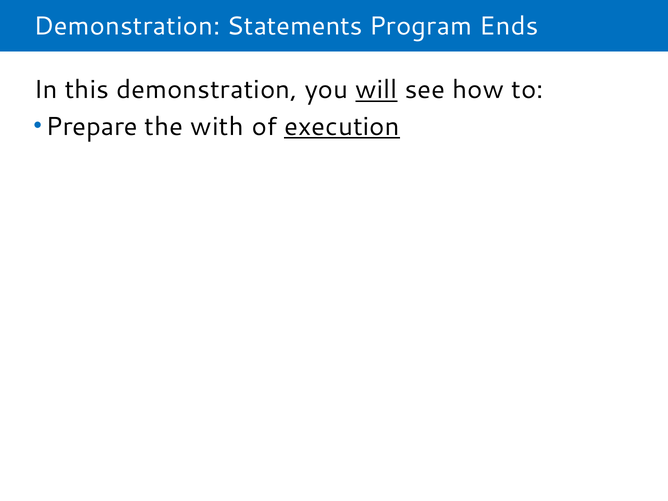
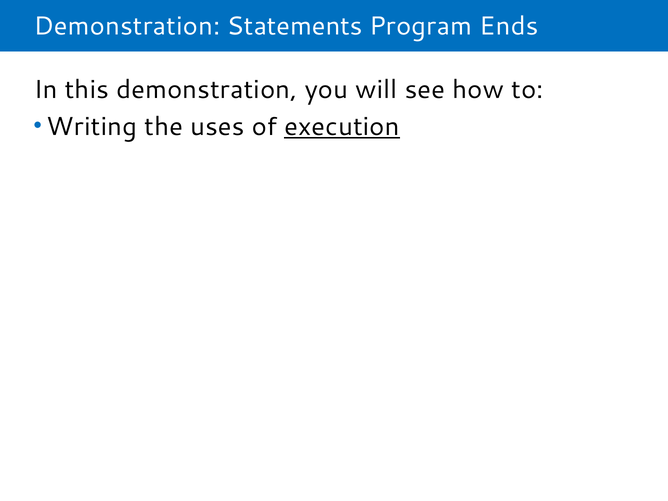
will underline: present -> none
Prepare: Prepare -> Writing
with: with -> uses
